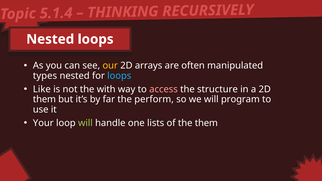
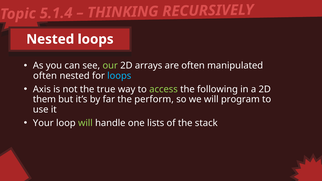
our colour: yellow -> light green
types at (45, 76): types -> often
Like: Like -> Axis
with: with -> true
access colour: pink -> light green
structure: structure -> following
the them: them -> stack
